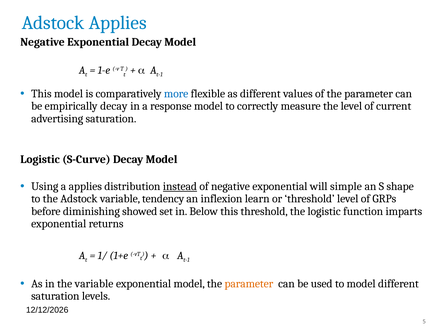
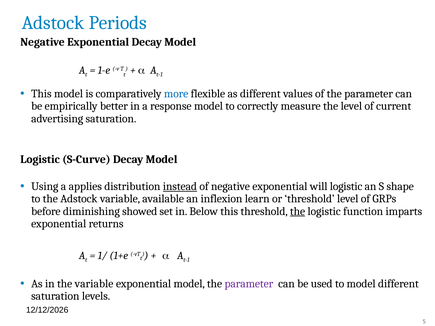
Adstock Applies: Applies -> Periods
empirically decay: decay -> better
will simple: simple -> logistic
tendency: tendency -> available
the at (298, 211) underline: none -> present
parameter at (249, 284) colour: orange -> purple
